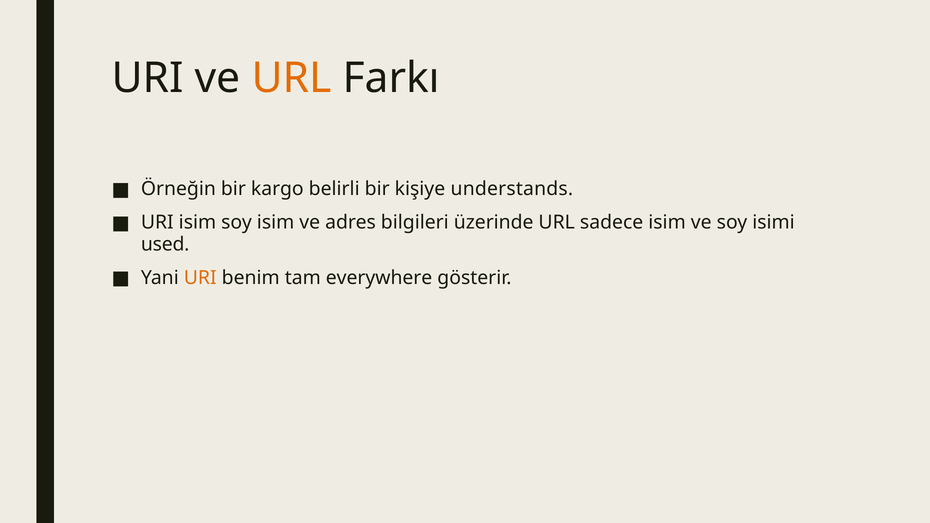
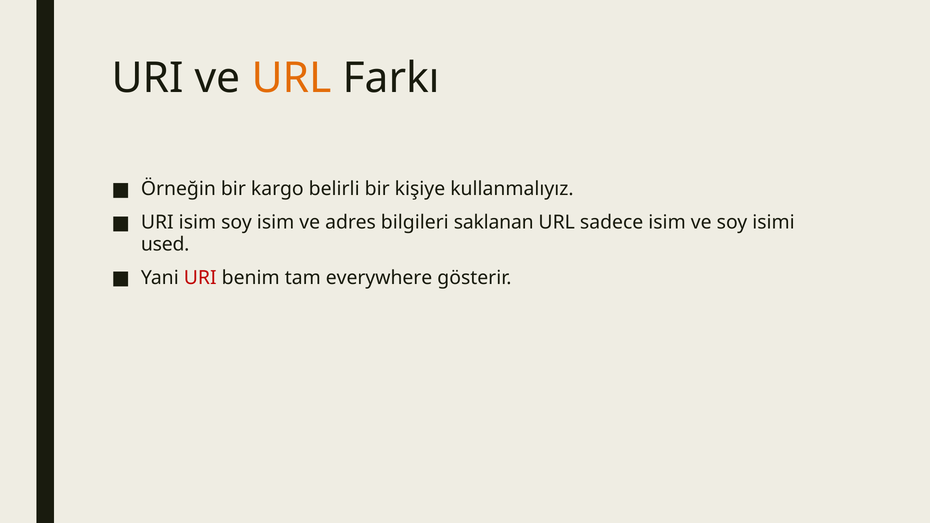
understands: understands -> kullanmalıyız
üzerinde: üzerinde -> saklanan
URI at (200, 278) colour: orange -> red
